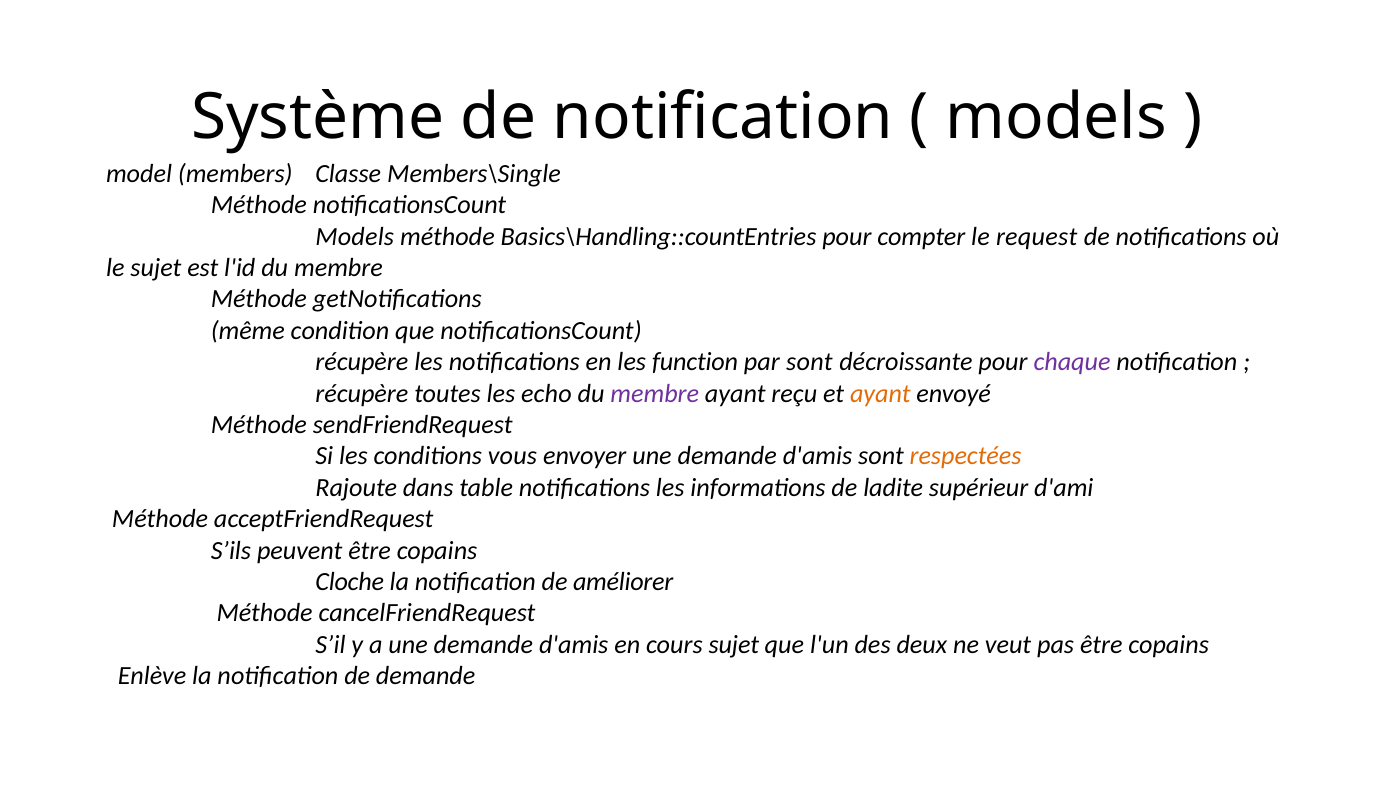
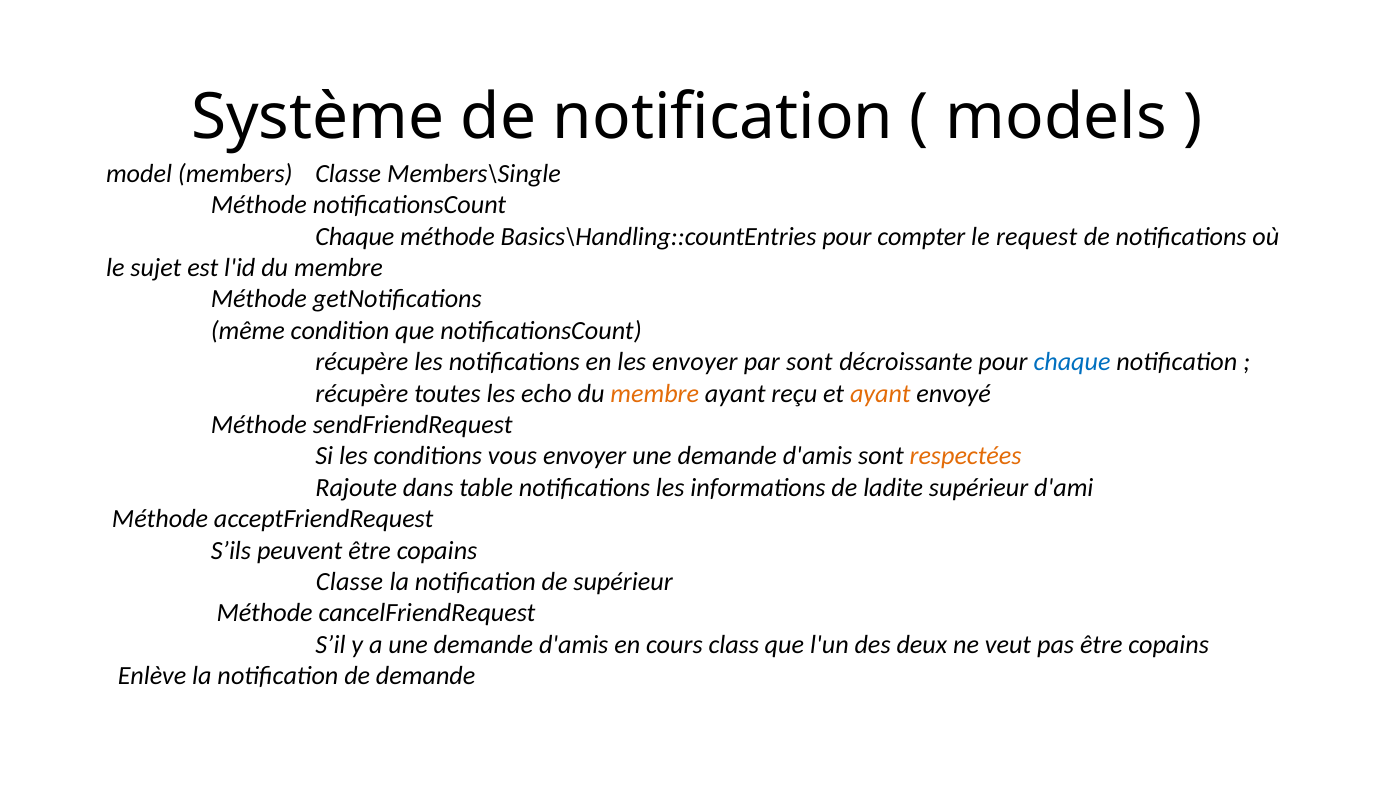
Models at (355, 236): Models -> Chaque
les function: function -> envoyer
chaque at (1072, 362) colour: purple -> blue
membre at (655, 393) colour: purple -> orange
Cloche at (350, 582): Cloche -> Classe
de améliorer: améliorer -> supérieur
cours sujet: sujet -> class
